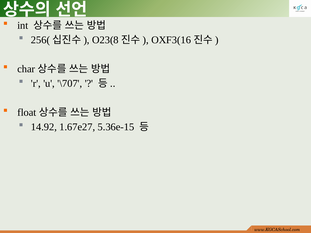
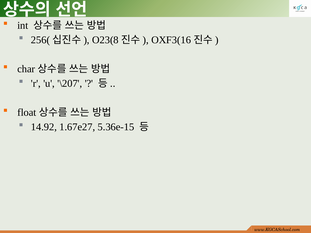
\707: \707 -> \207
